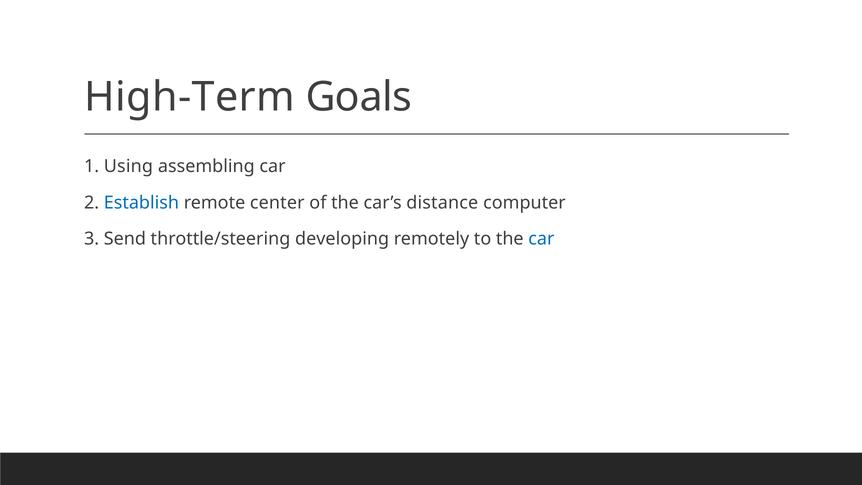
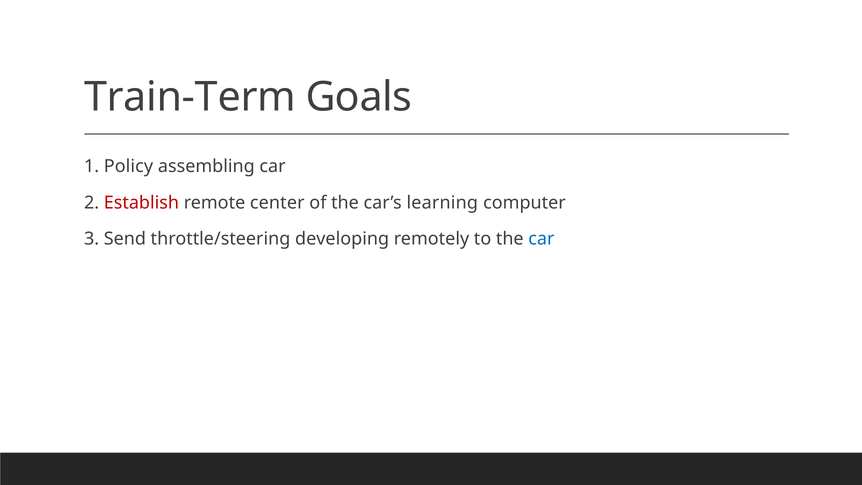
High-Term: High-Term -> Train-Term
Using: Using -> Policy
Establish colour: blue -> red
distance: distance -> learning
